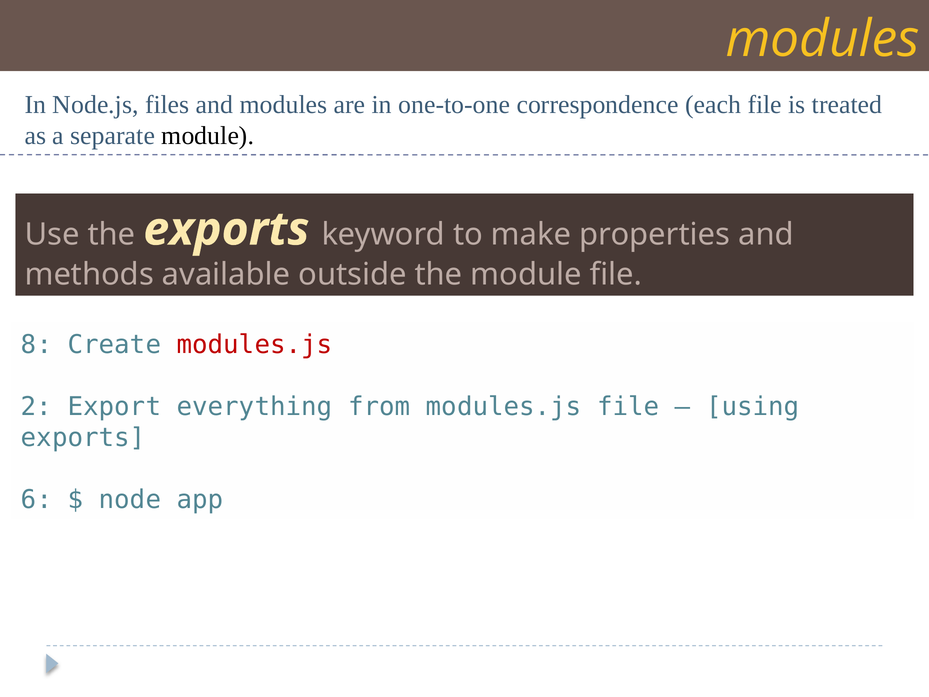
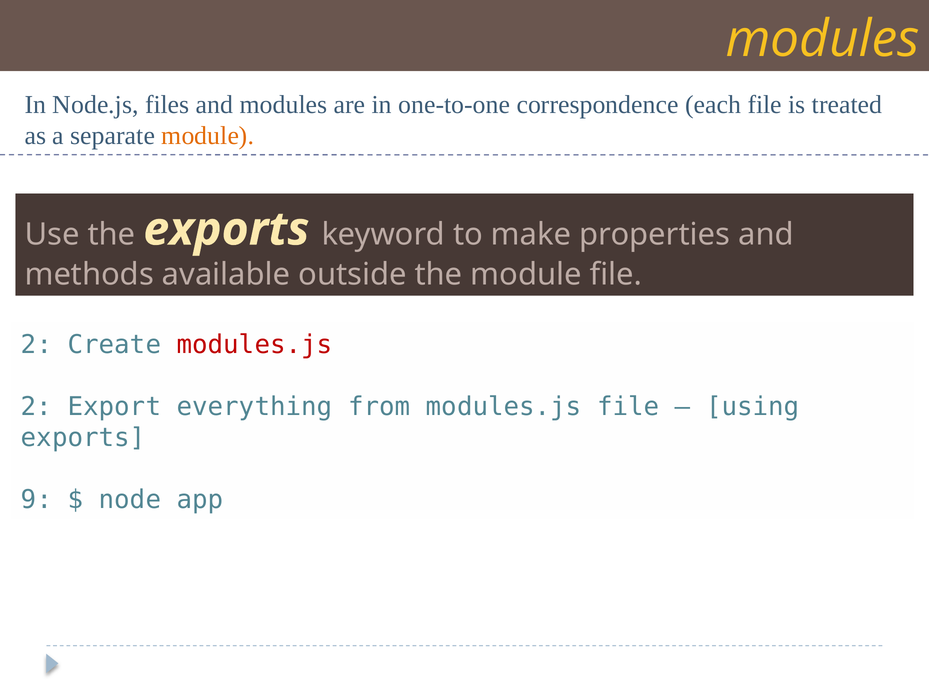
module at (208, 136) colour: black -> orange
8 at (37, 345): 8 -> 2
6: 6 -> 9
